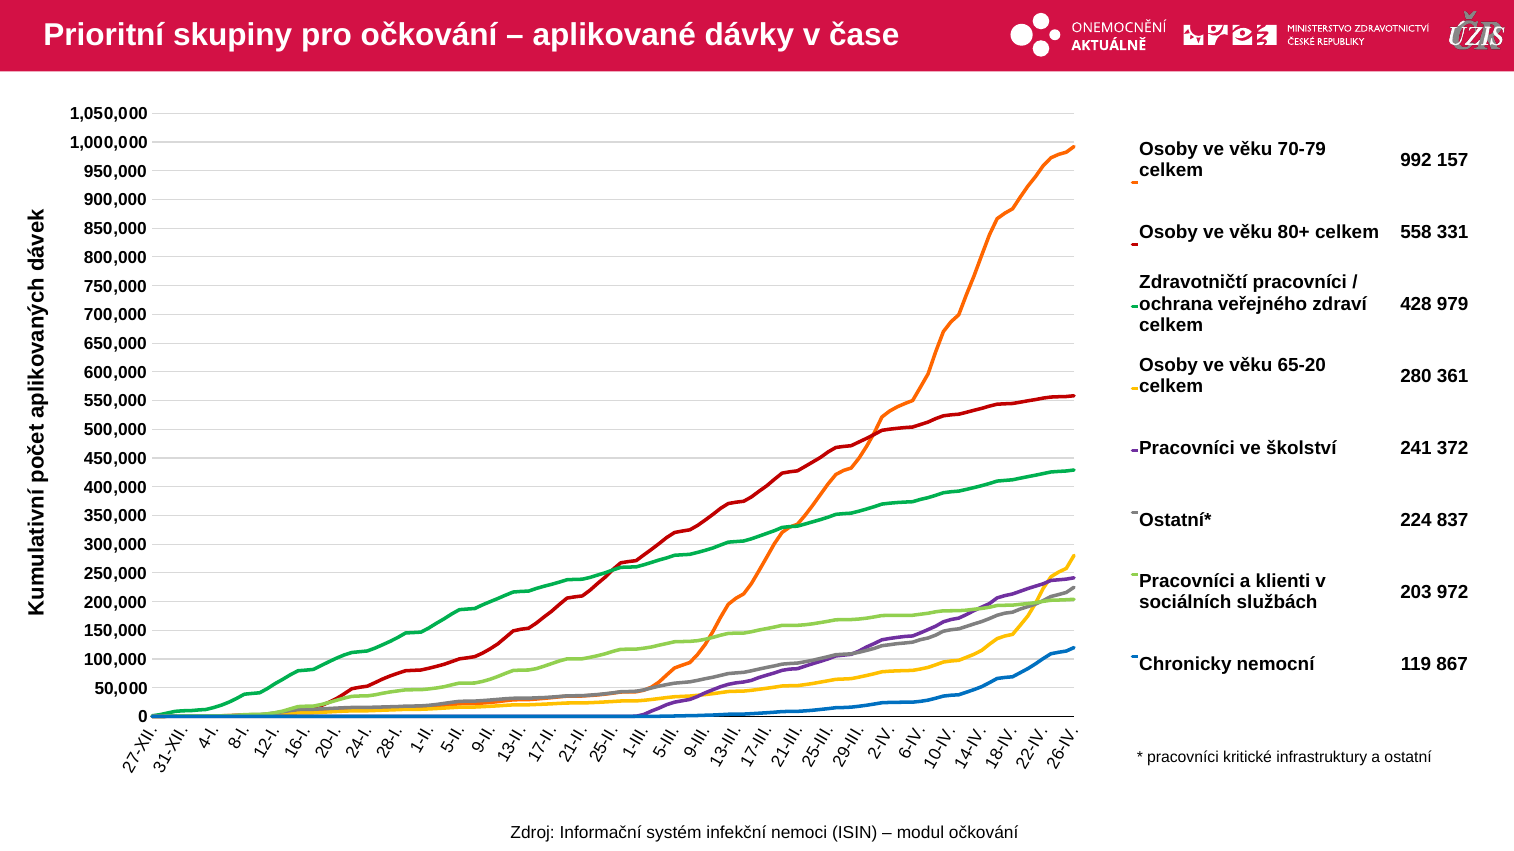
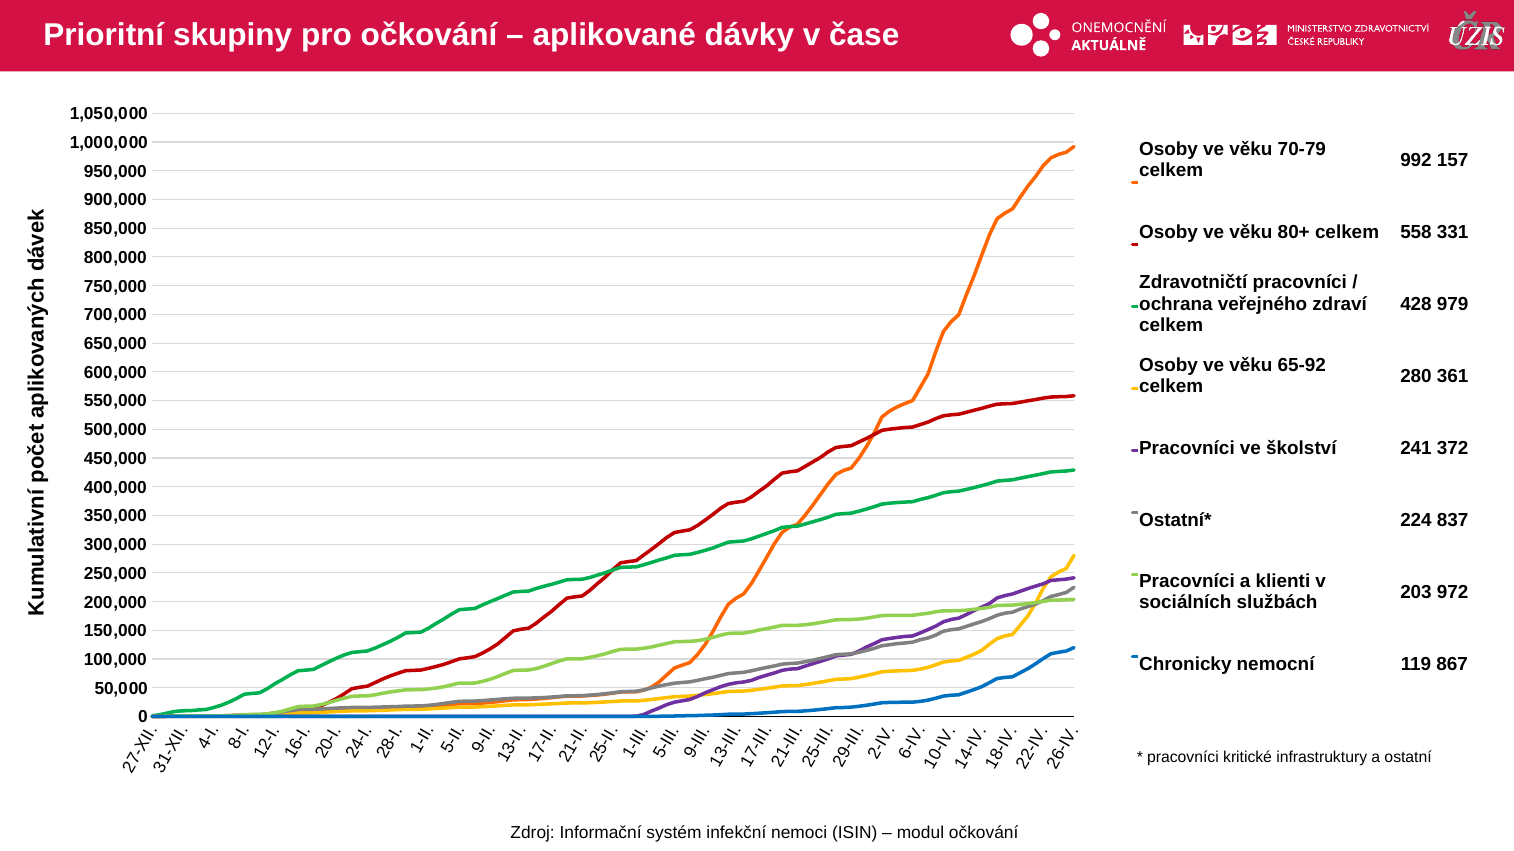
65-20: 65-20 -> 65-92
